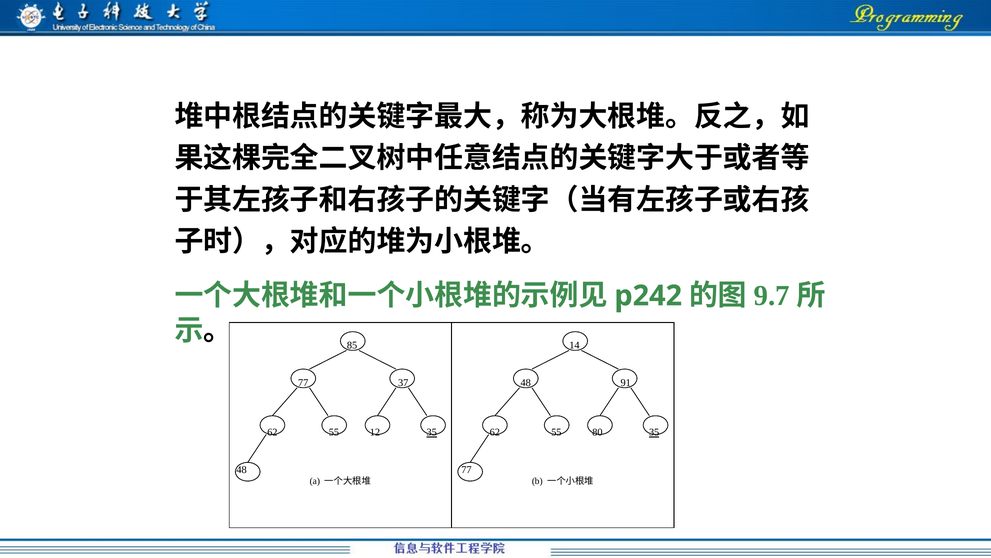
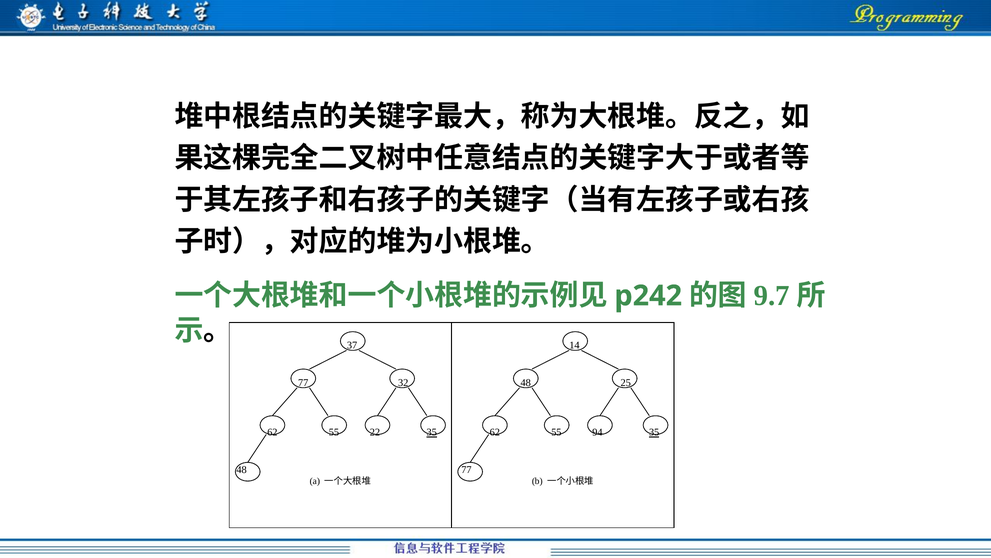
85: 85 -> 37
37: 37 -> 32
91: 91 -> 25
12: 12 -> 22
80: 80 -> 94
